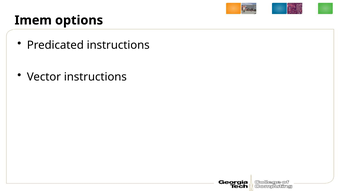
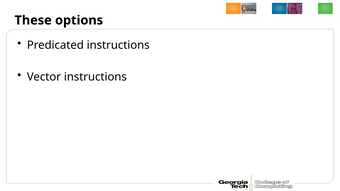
Imem: Imem -> These
